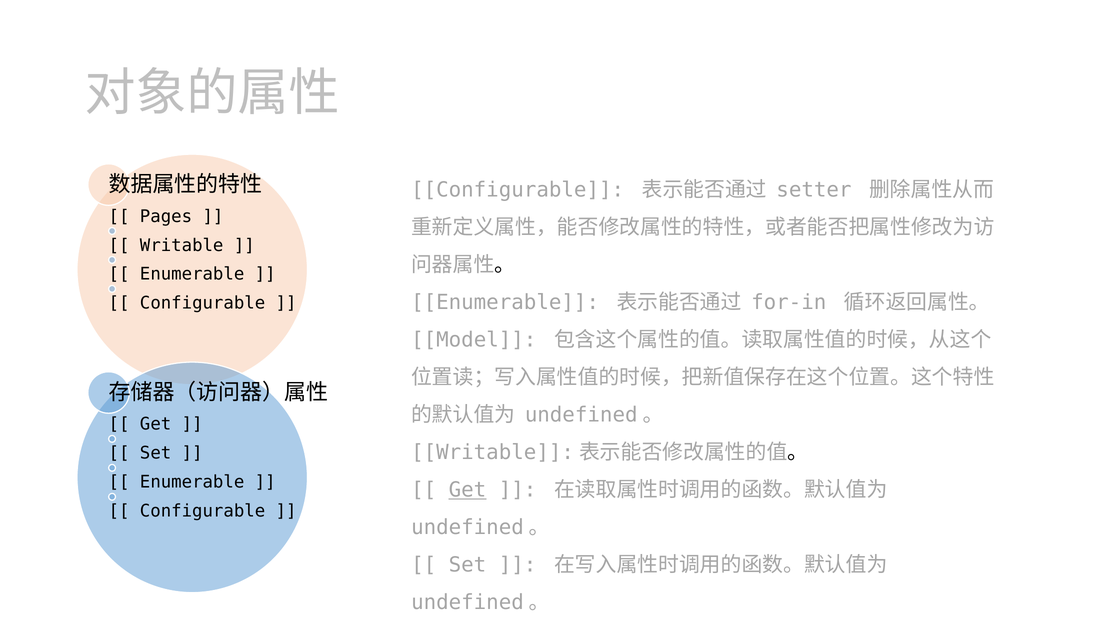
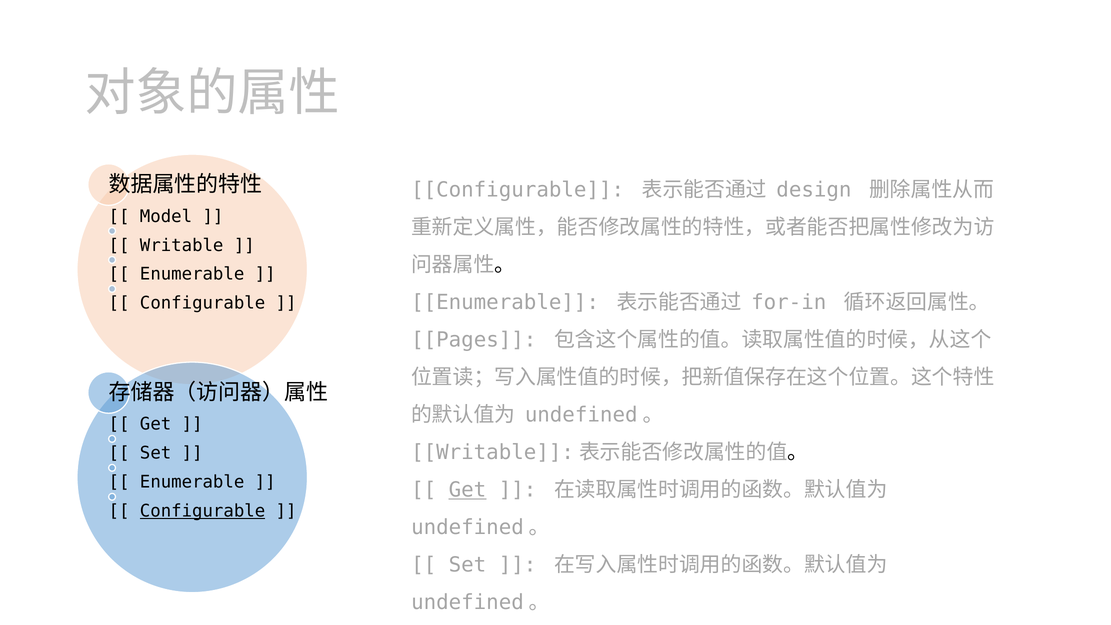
setter: setter -> design
Pages: Pages -> Model
Model: Model -> Pages
Configurable at (203, 511) underline: none -> present
